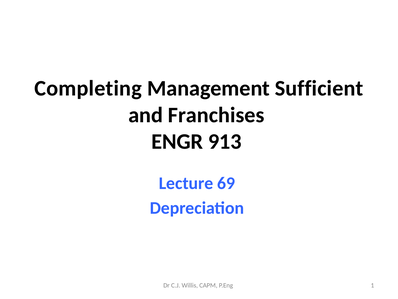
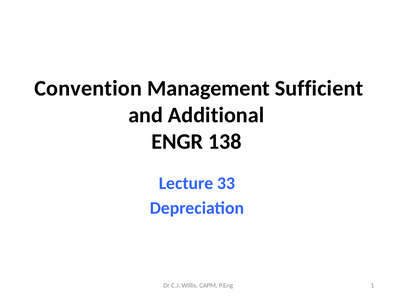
Completing: Completing -> Convention
Franchises: Franchises -> Additional
913: 913 -> 138
69: 69 -> 33
